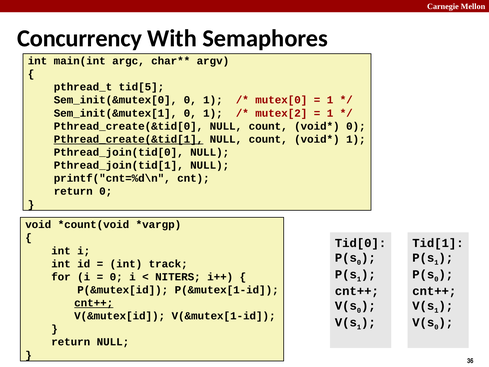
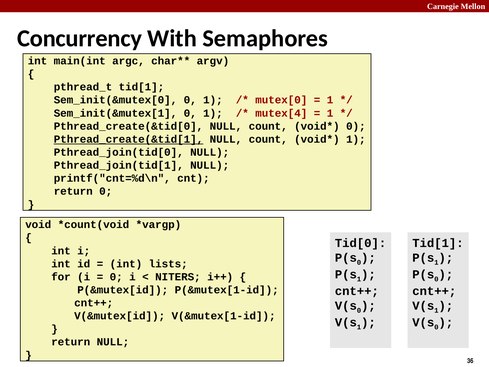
pthread_t tid[5: tid[5 -> tid[1
mutex[2: mutex[2 -> mutex[4
track: track -> lists
cnt++ at (94, 303) underline: present -> none
